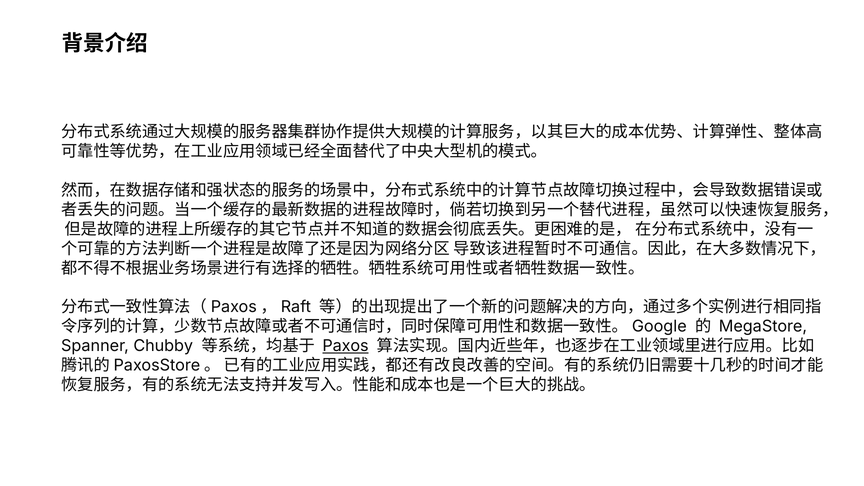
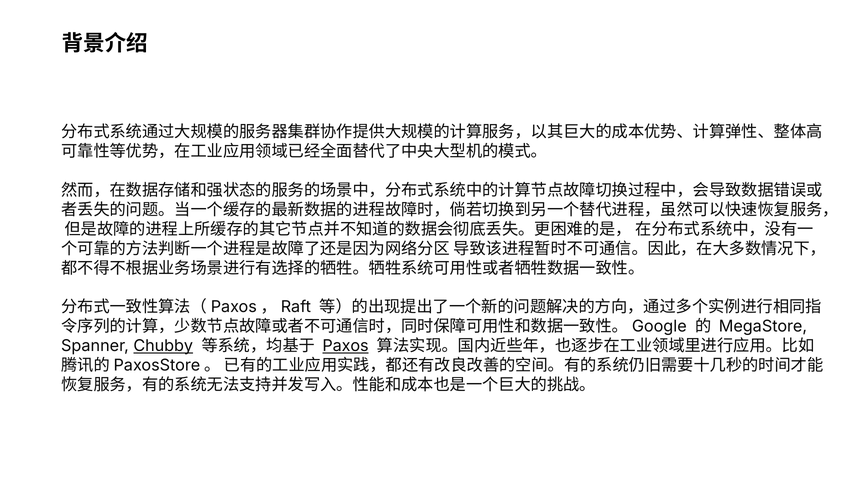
Chubby underline: none -> present
